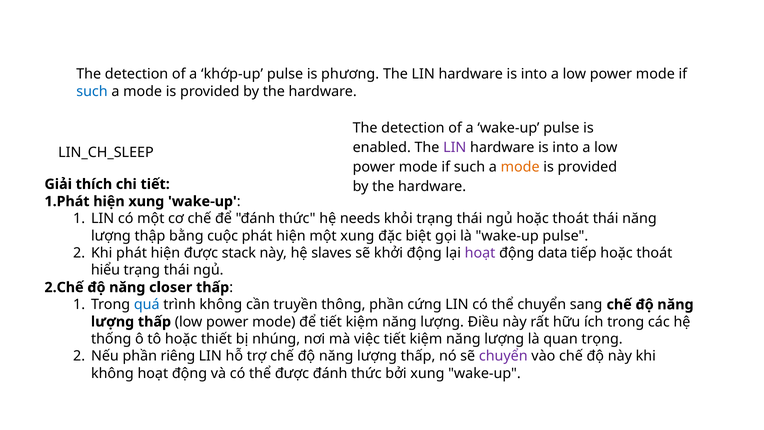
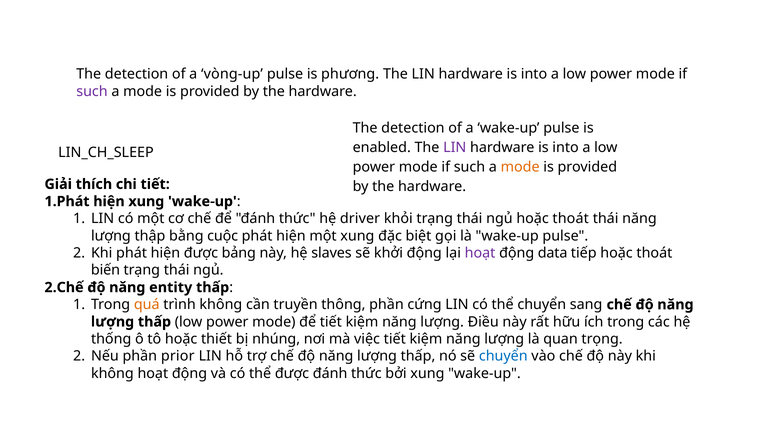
khớp-up: khớp-up -> vòng-up
such at (92, 91) colour: blue -> purple
needs: needs -> driver
stack: stack -> bảng
hiểu: hiểu -> biến
closer: closer -> entity
quá colour: blue -> orange
riêng: riêng -> prior
chuyển at (503, 356) colour: purple -> blue
